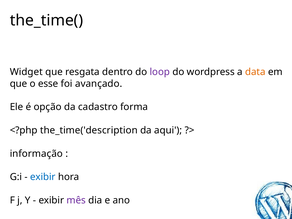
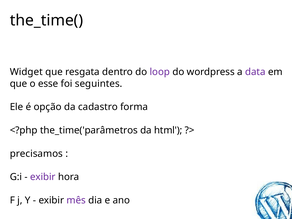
data colour: orange -> purple
avançado: avançado -> seguintes
the_time('description: the_time('description -> the_time('parâmetros
aqui: aqui -> html
informação: informação -> precisamos
exibir at (43, 177) colour: blue -> purple
